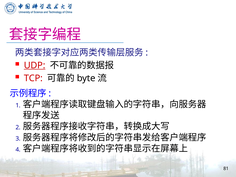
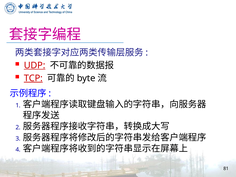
TCP underline: none -> present
